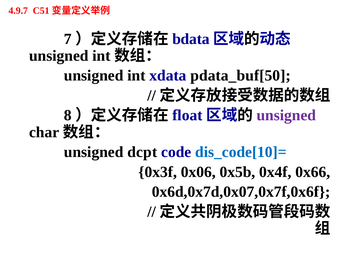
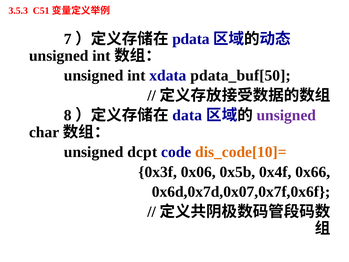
4.9.7: 4.9.7 -> 3.5.3
bdata: bdata -> pdata
float: float -> data
dis_code[10]= colour: blue -> orange
